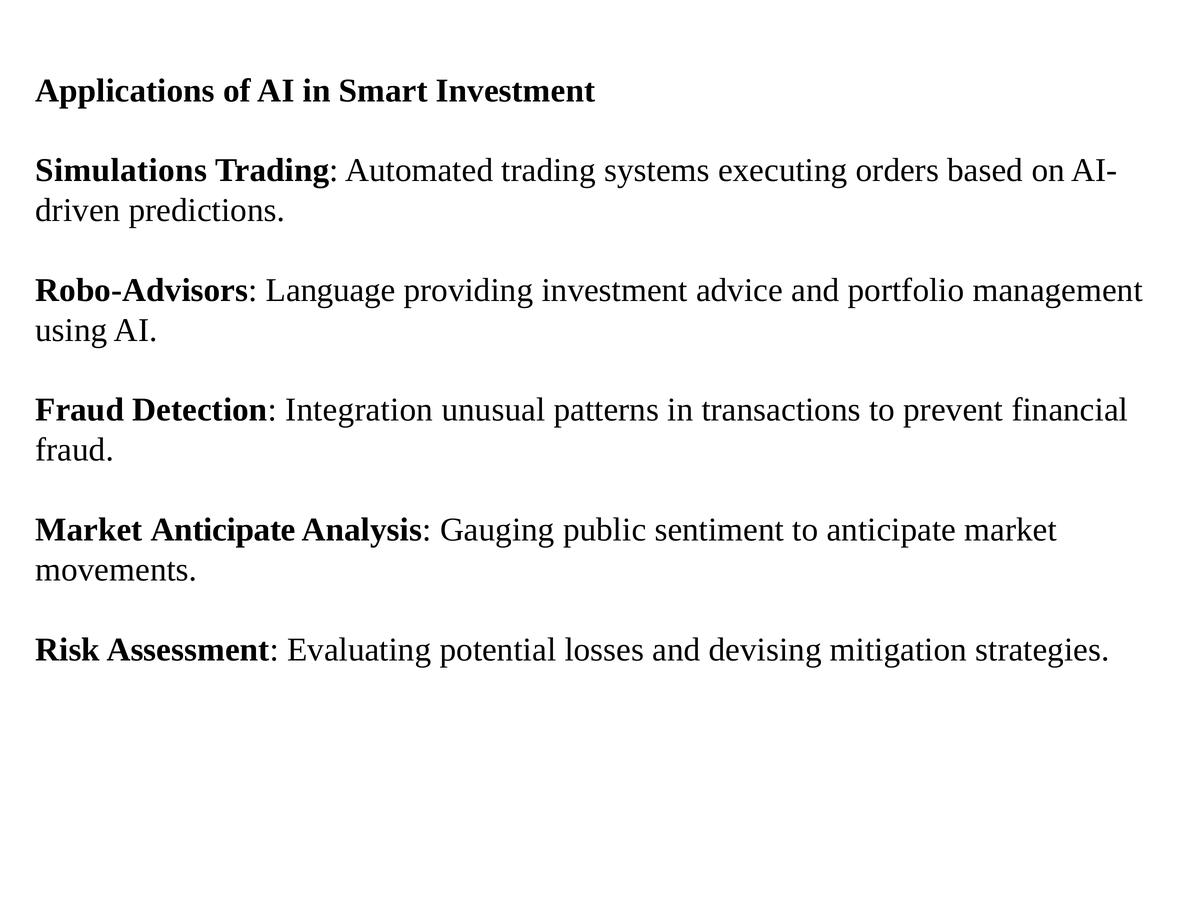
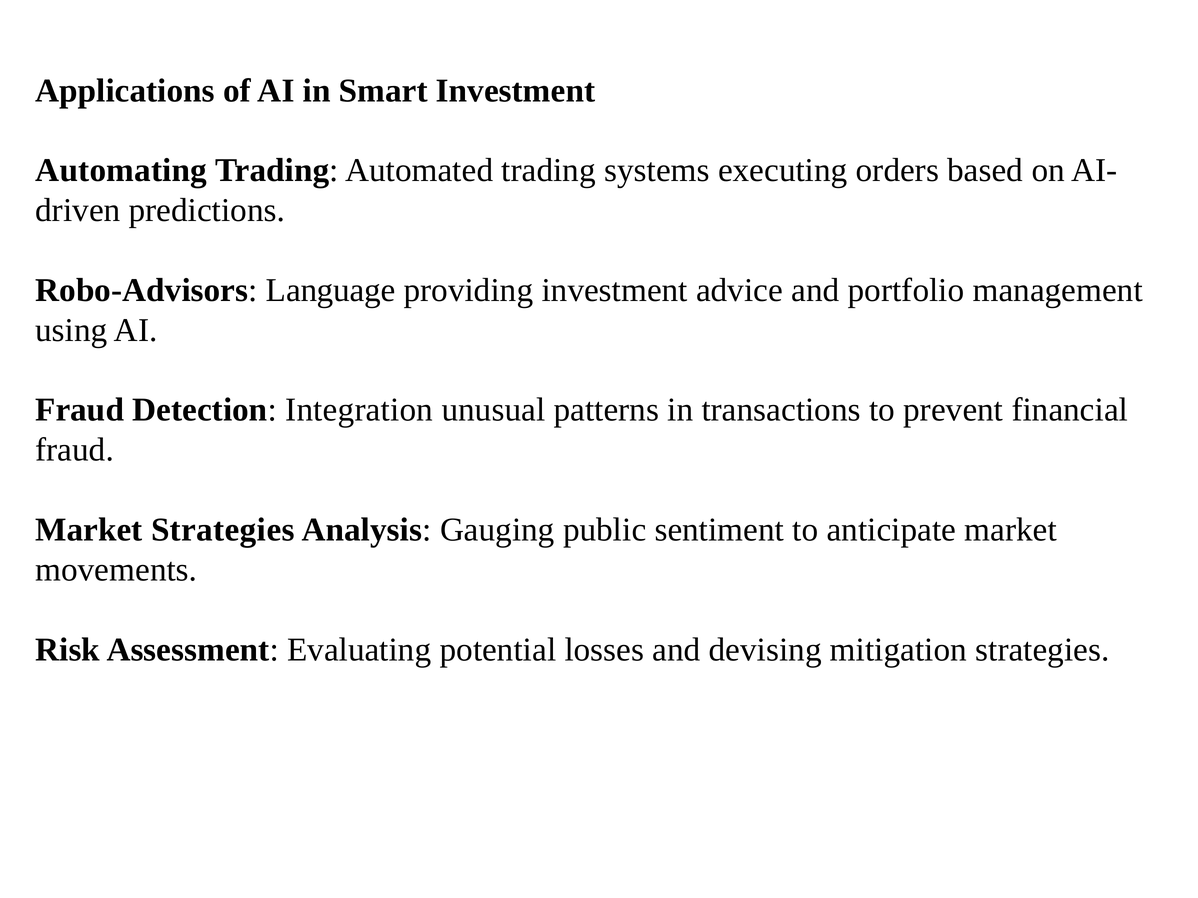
Simulations: Simulations -> Automating
Market Anticipate: Anticipate -> Strategies
